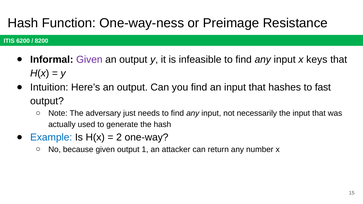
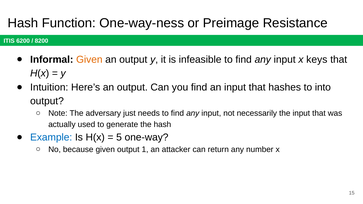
Given at (89, 59) colour: purple -> orange
fast: fast -> into
2: 2 -> 5
